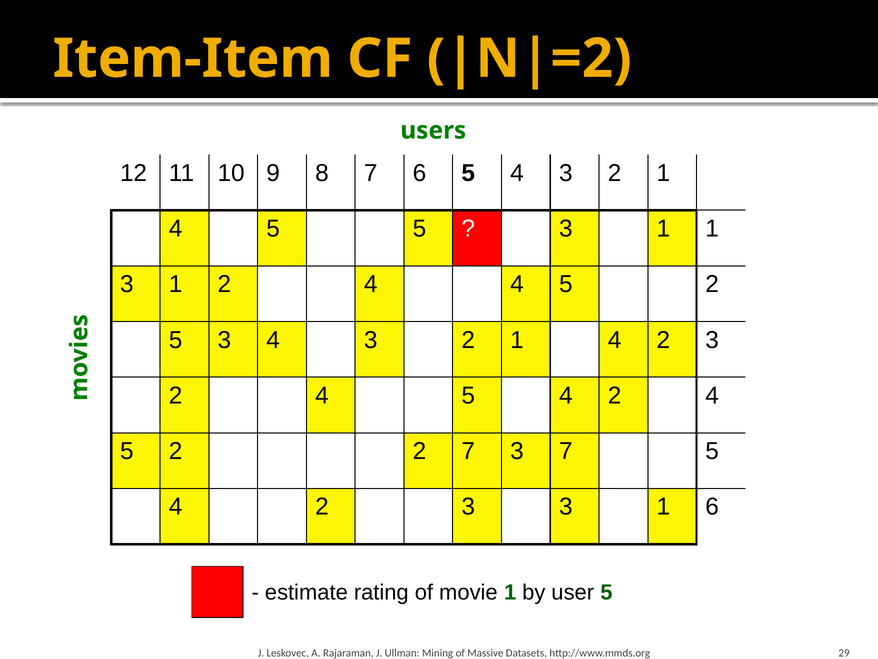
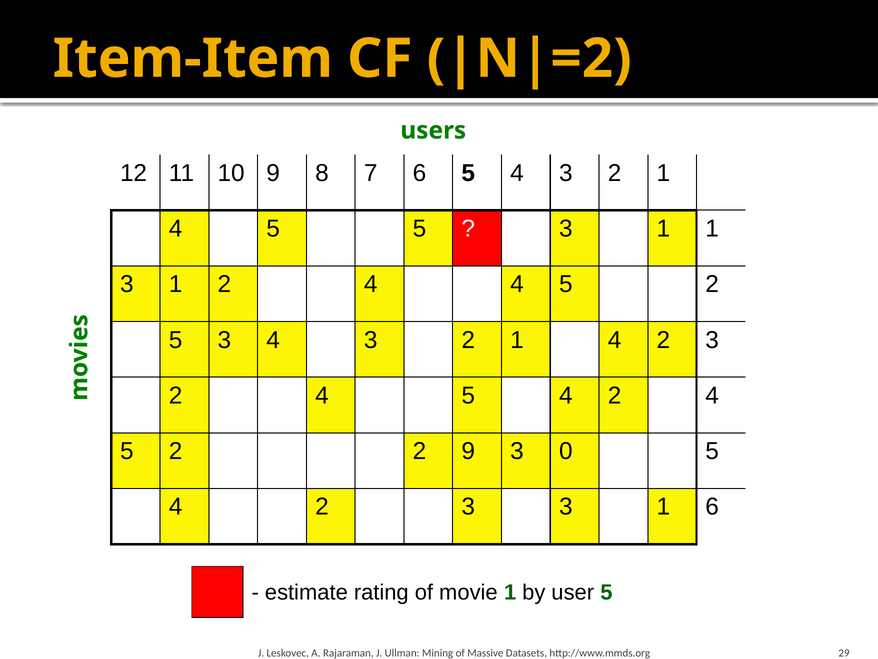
2 7: 7 -> 9
3 7: 7 -> 0
